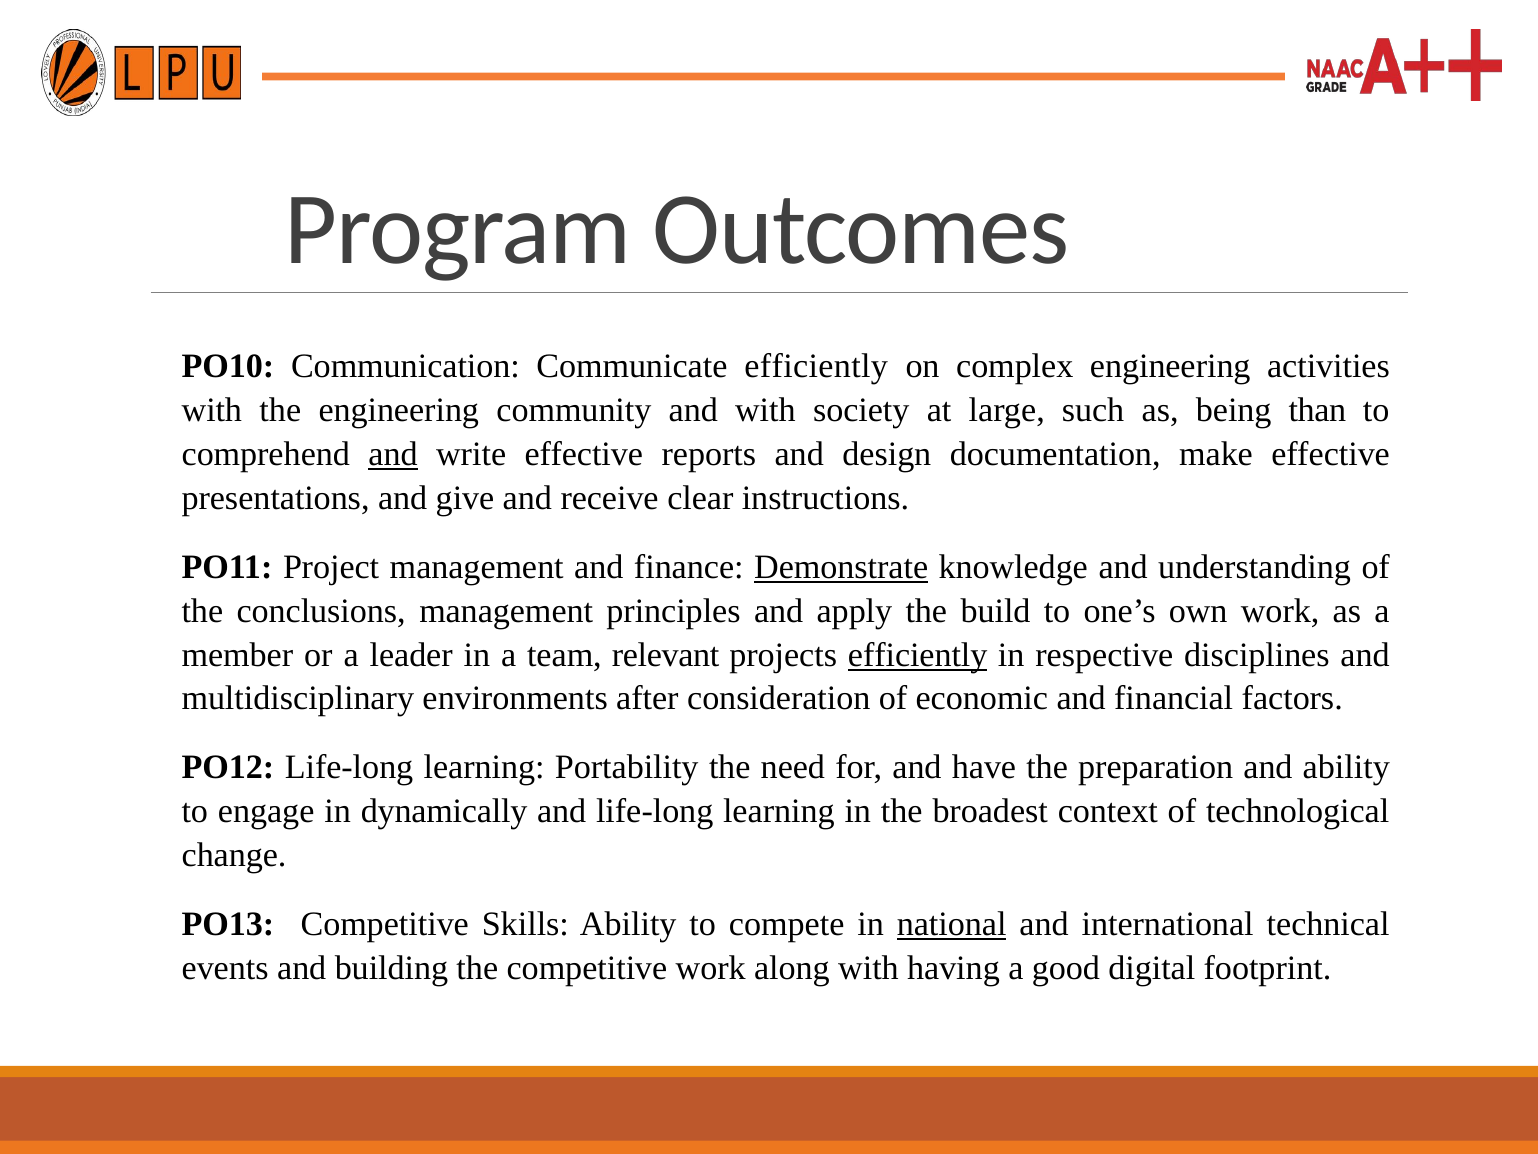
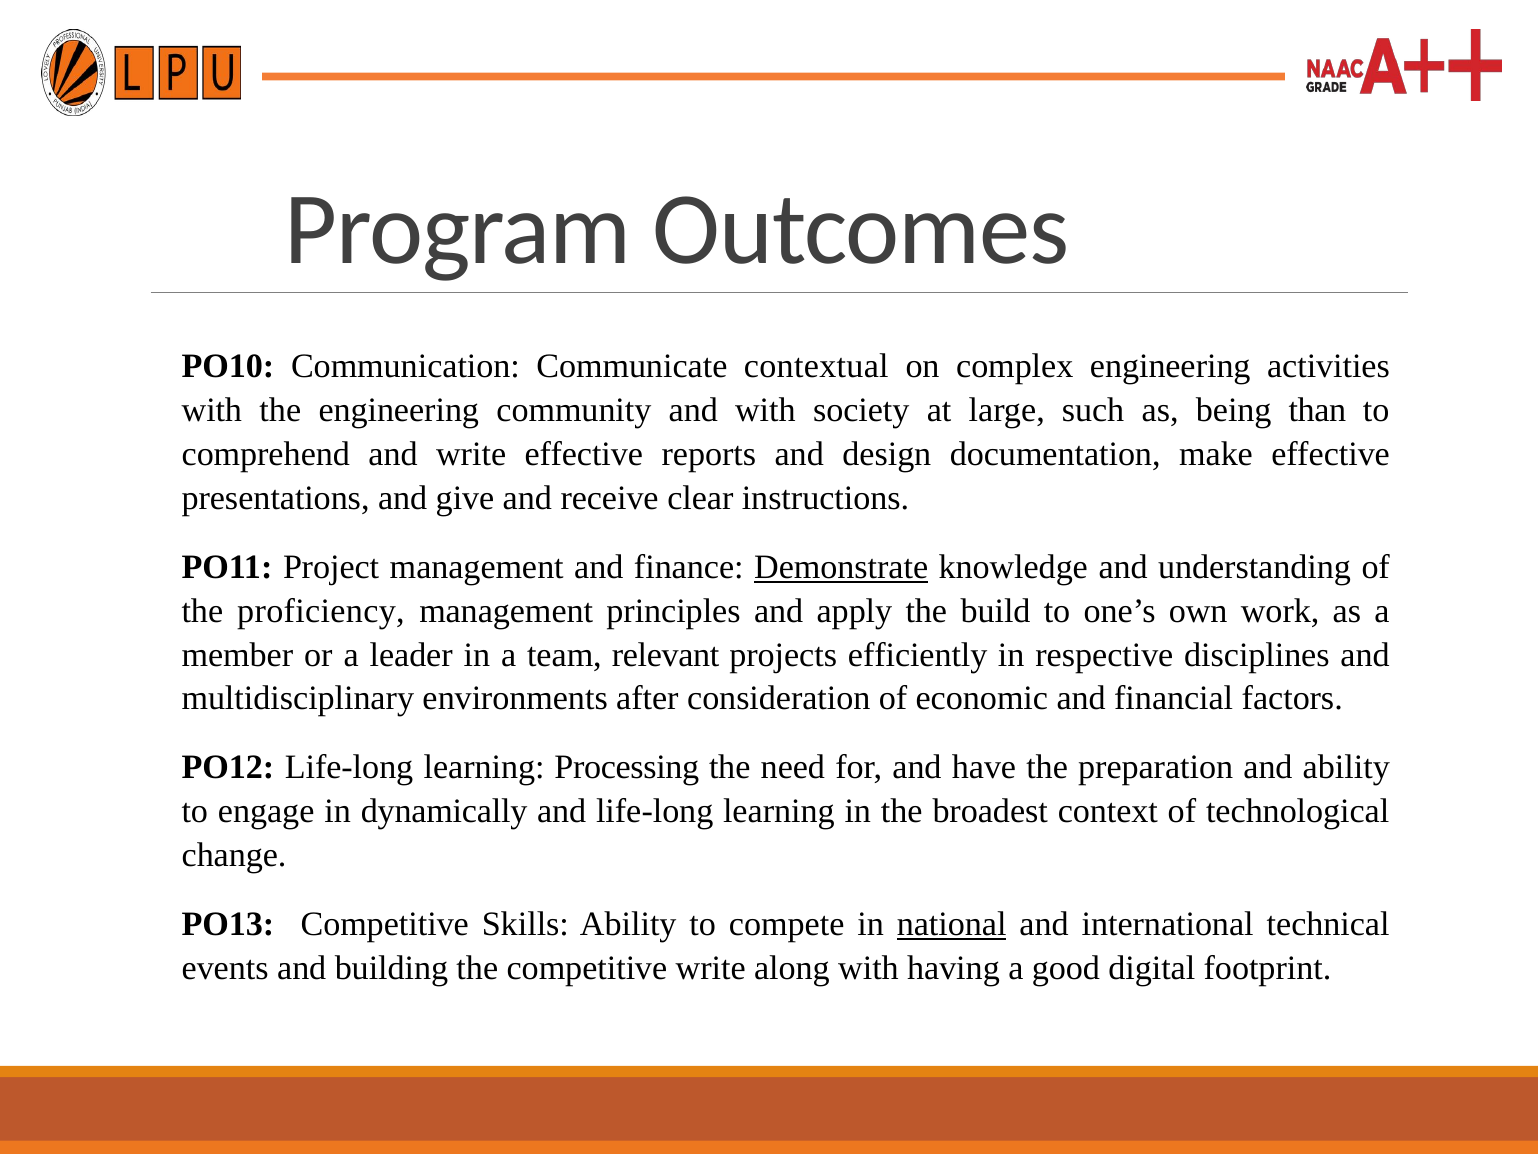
Communicate efficiently: efficiently -> contextual
and at (393, 454) underline: present -> none
conclusions: conclusions -> proficiency
efficiently at (918, 655) underline: present -> none
Portability: Portability -> Processing
competitive work: work -> write
